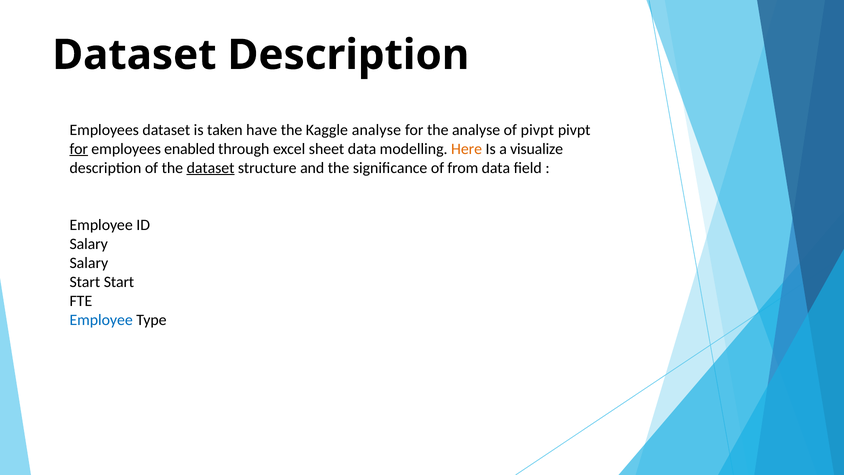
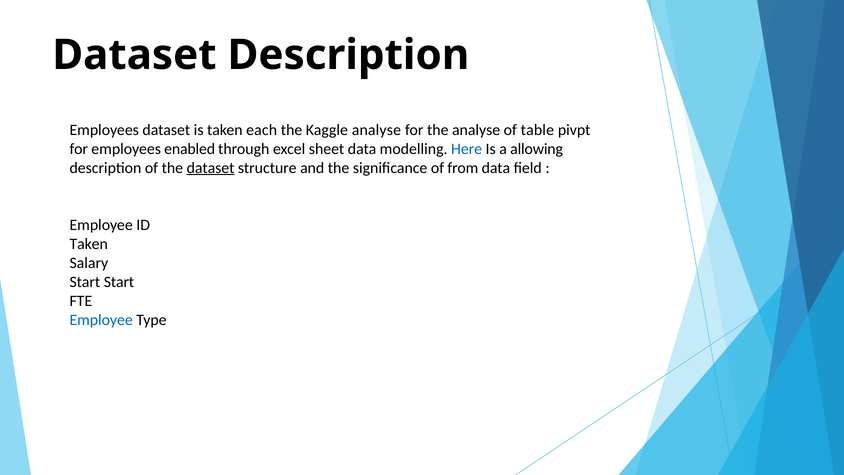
have: have -> each
of pivpt: pivpt -> table
for at (79, 149) underline: present -> none
Here colour: orange -> blue
visualize: visualize -> allowing
Salary at (89, 244): Salary -> Taken
